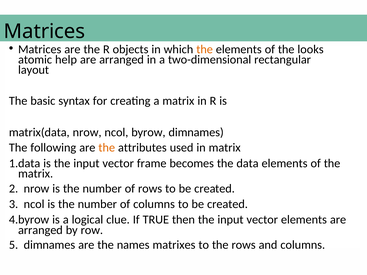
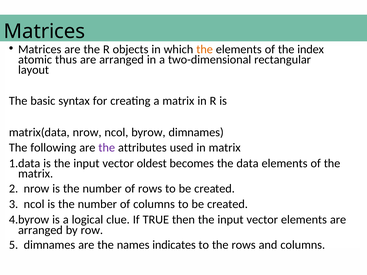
looks: looks -> index
help: help -> thus
the at (107, 148) colour: orange -> purple
frame: frame -> oldest
matrixes: matrixes -> indicates
